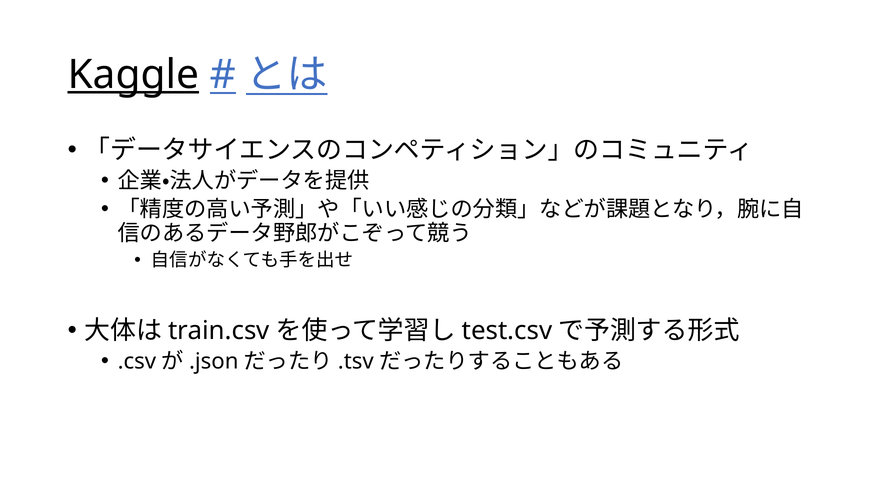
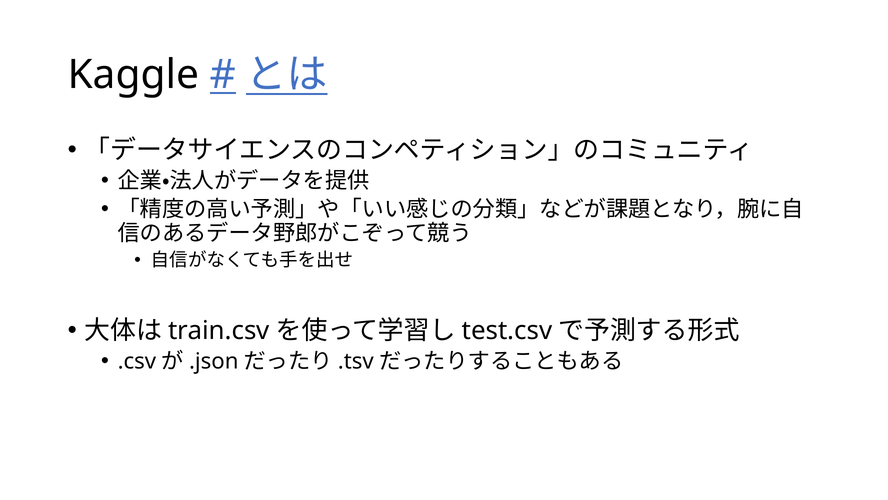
Kaggle underline: present -> none
